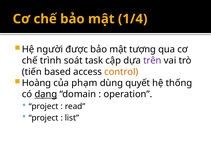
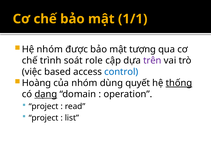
1/4: 1/4 -> 1/1
Hệ người: người -> nhóm
task: task -> role
tiến: tiến -> việc
control colour: orange -> blue
của phạm: phạm -> nhóm
thống underline: none -> present
